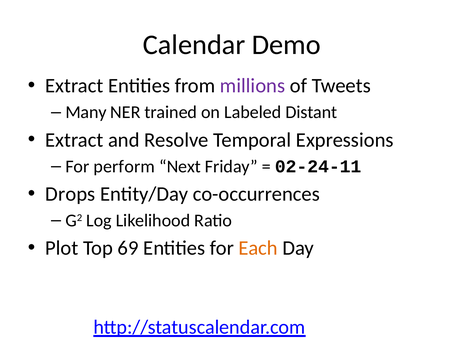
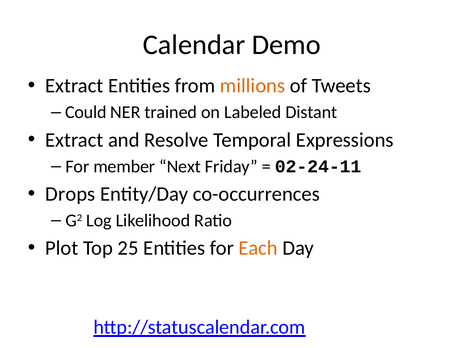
millions colour: purple -> orange
Many: Many -> Could
perform: perform -> member
69: 69 -> 25
